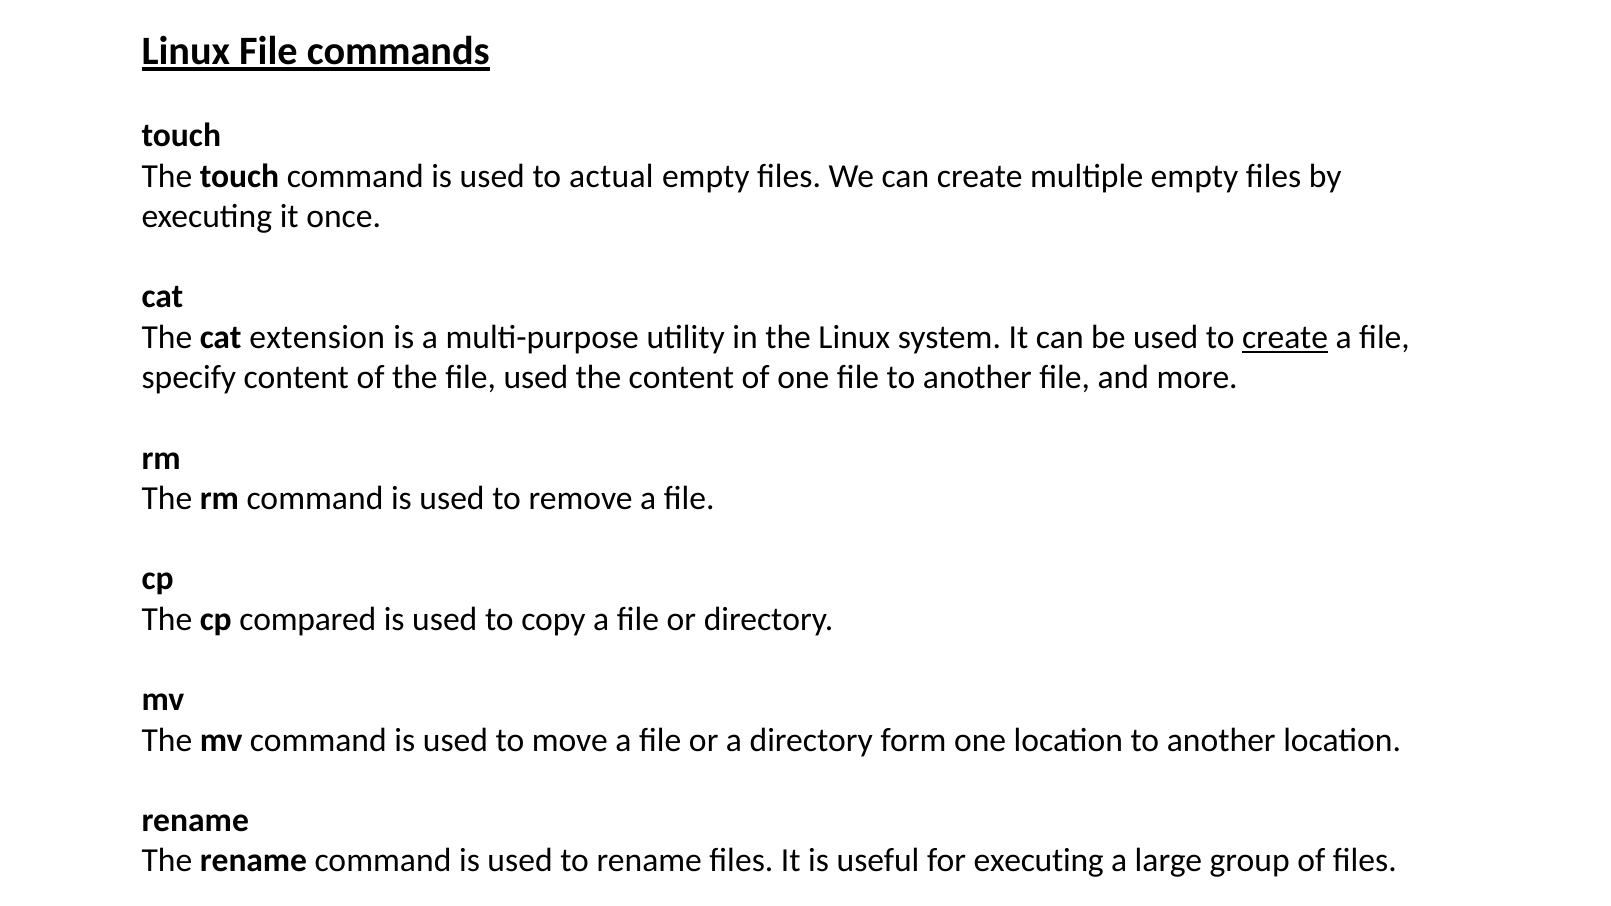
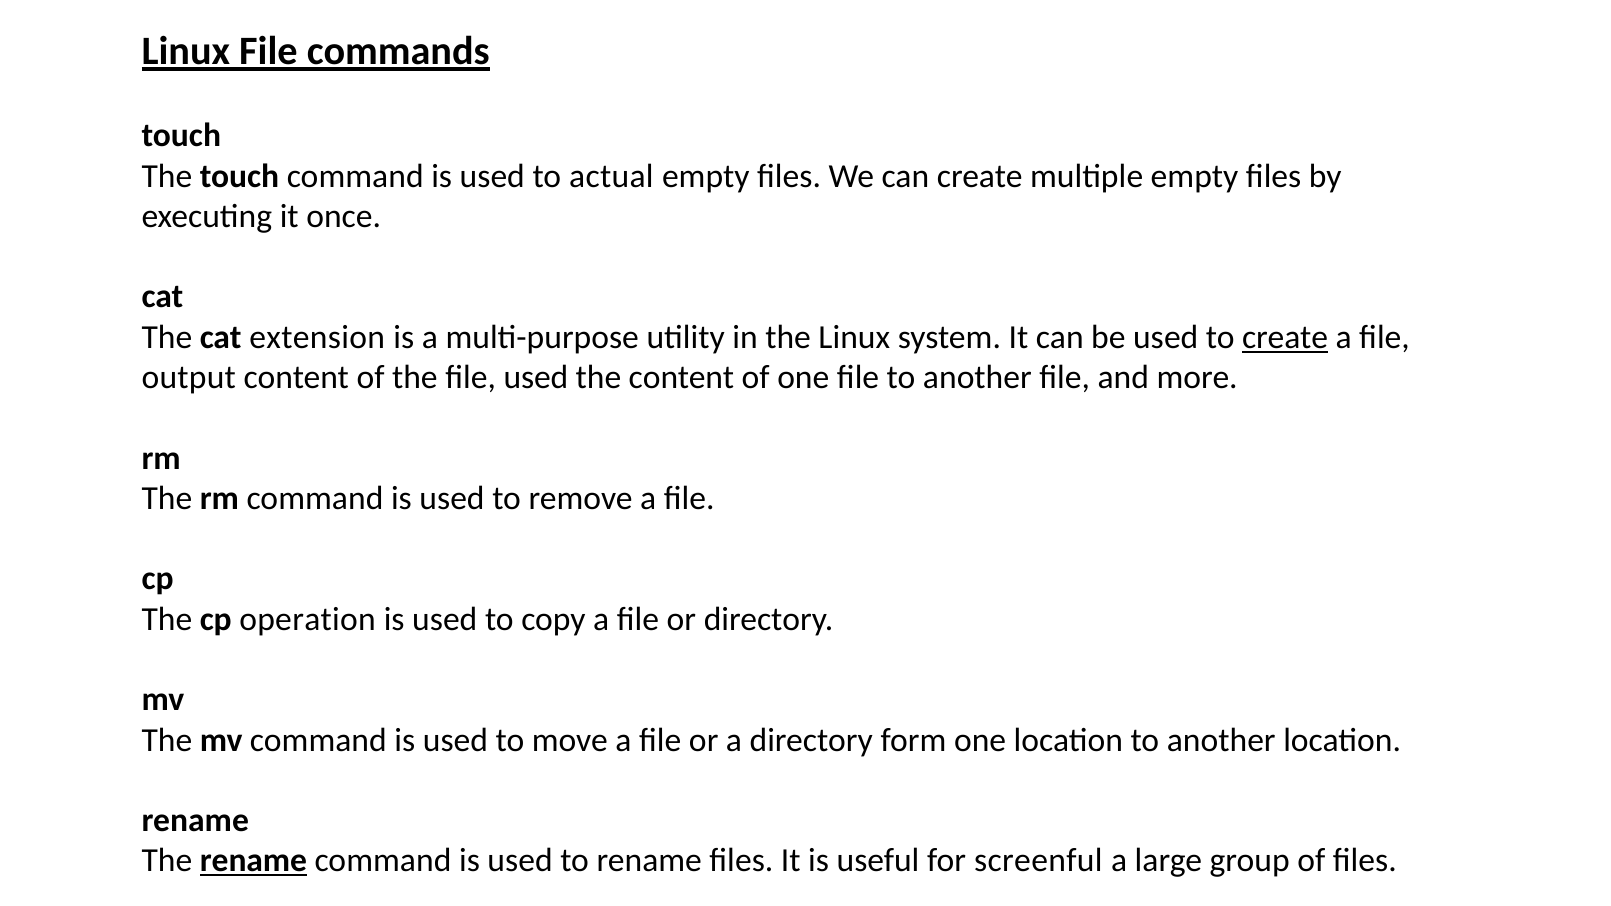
specify: specify -> output
compared: compared -> operation
rename at (253, 861) underline: none -> present
for executing: executing -> screenful
